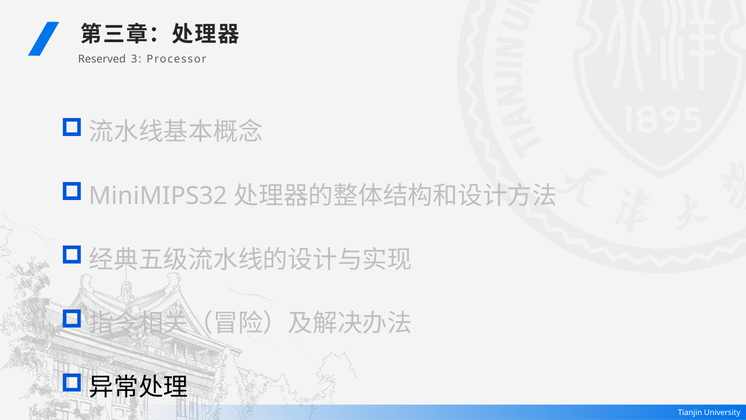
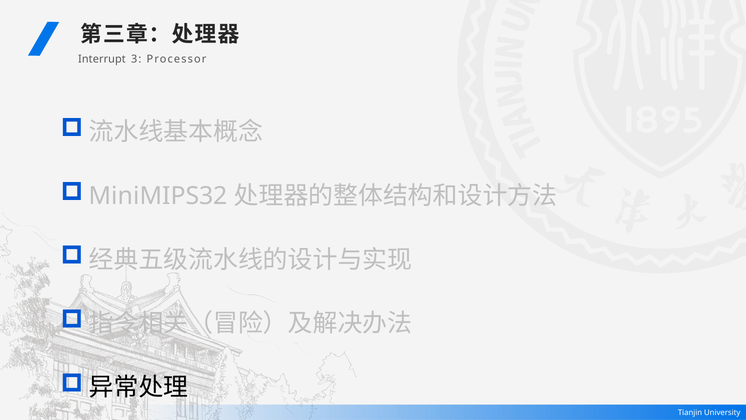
Reserved: Reserved -> Interrupt
